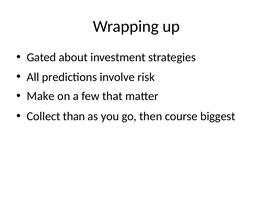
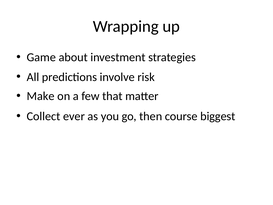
Gated: Gated -> Game
than: than -> ever
